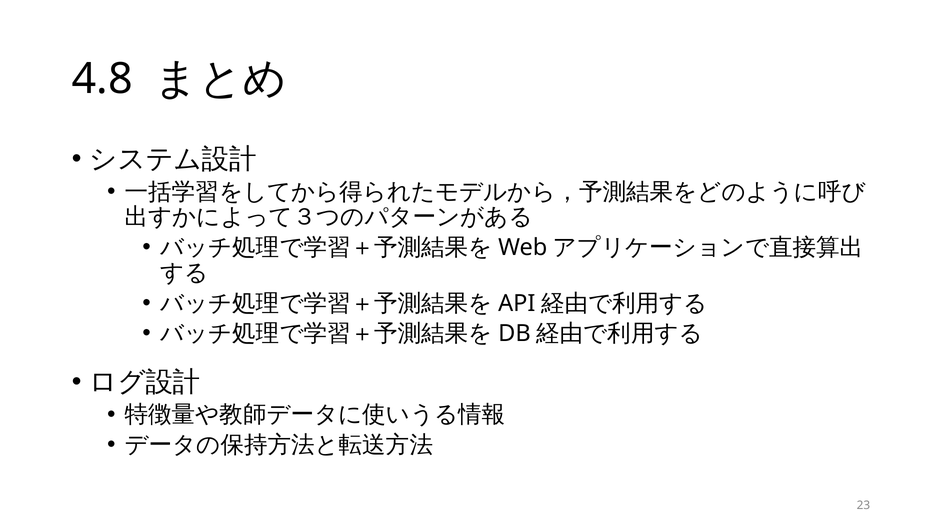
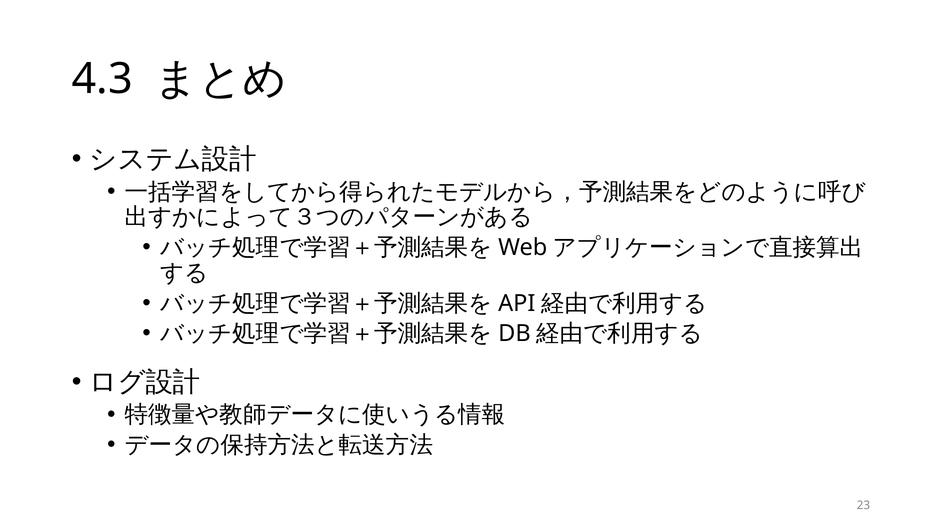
4.8: 4.8 -> 4.3
